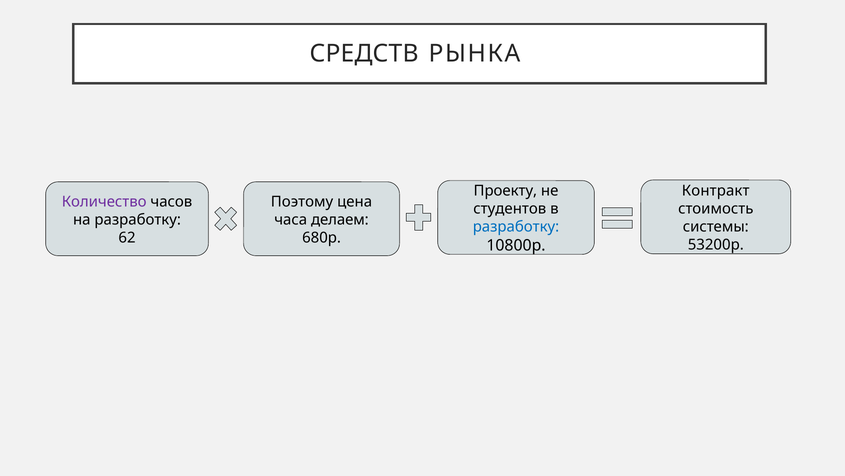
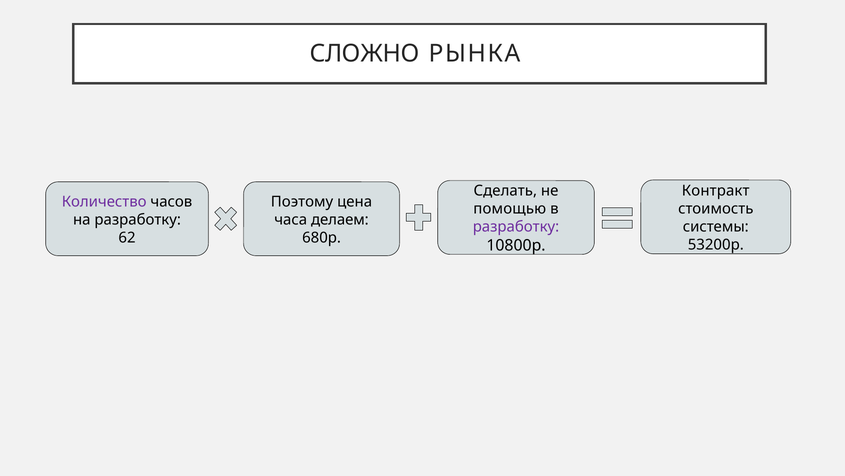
СРЕДСТВ: СРЕДСТВ -> СЛОЖНО
Проекту: Проекту -> Сделать
студентов: студентов -> помощью
разработку at (516, 227) colour: blue -> purple
